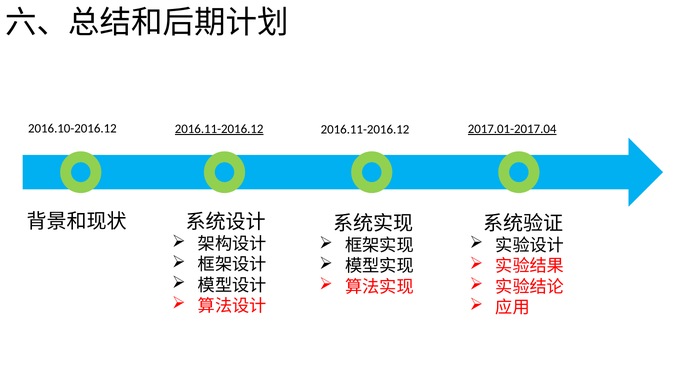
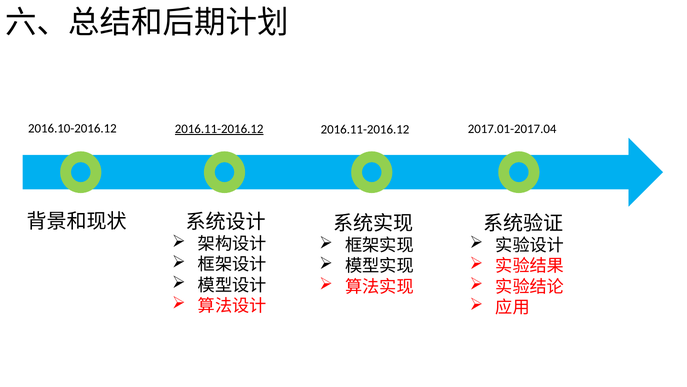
2017.01-2017.04 underline: present -> none
